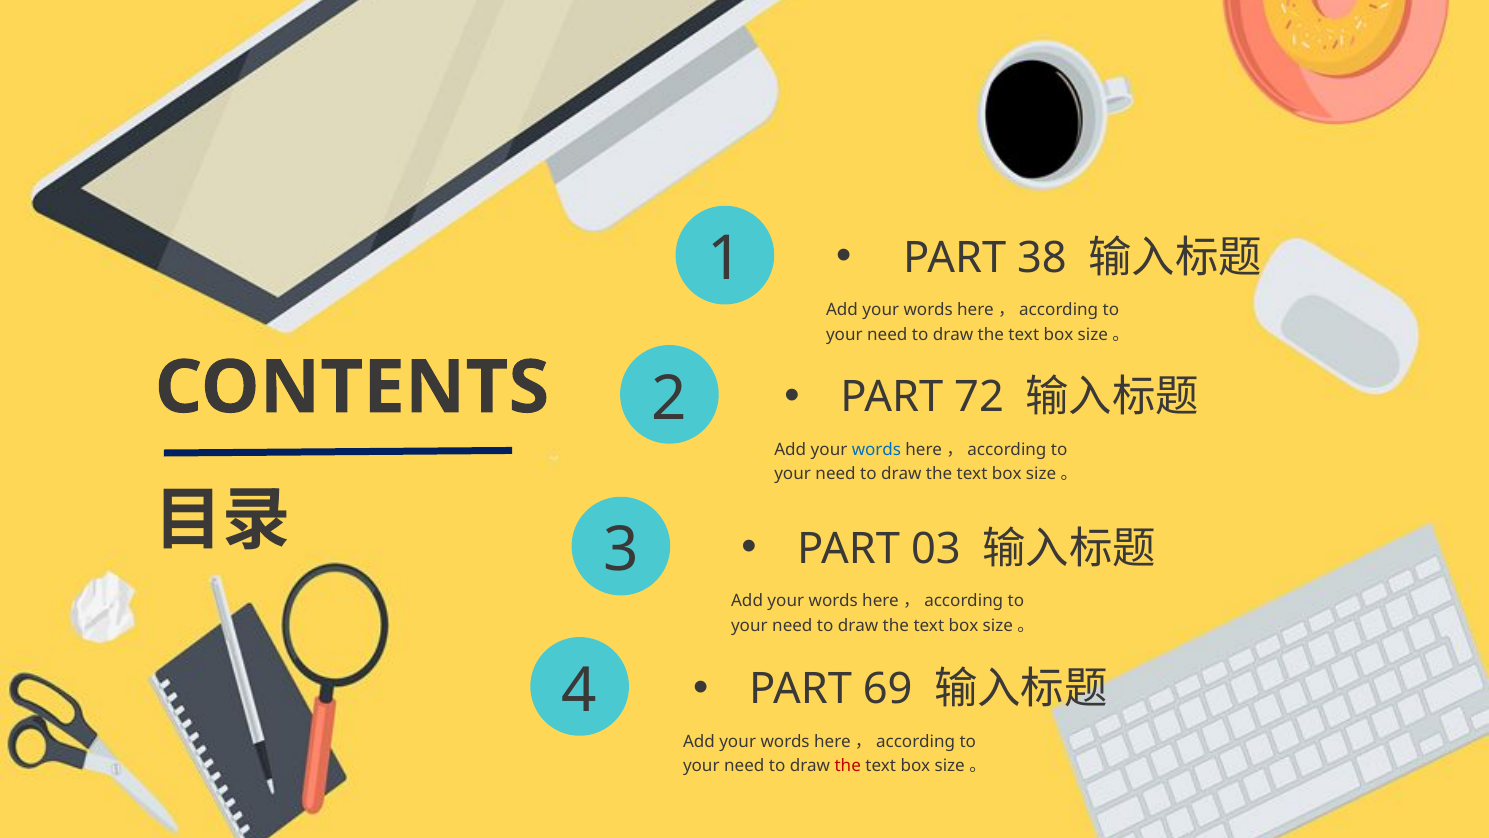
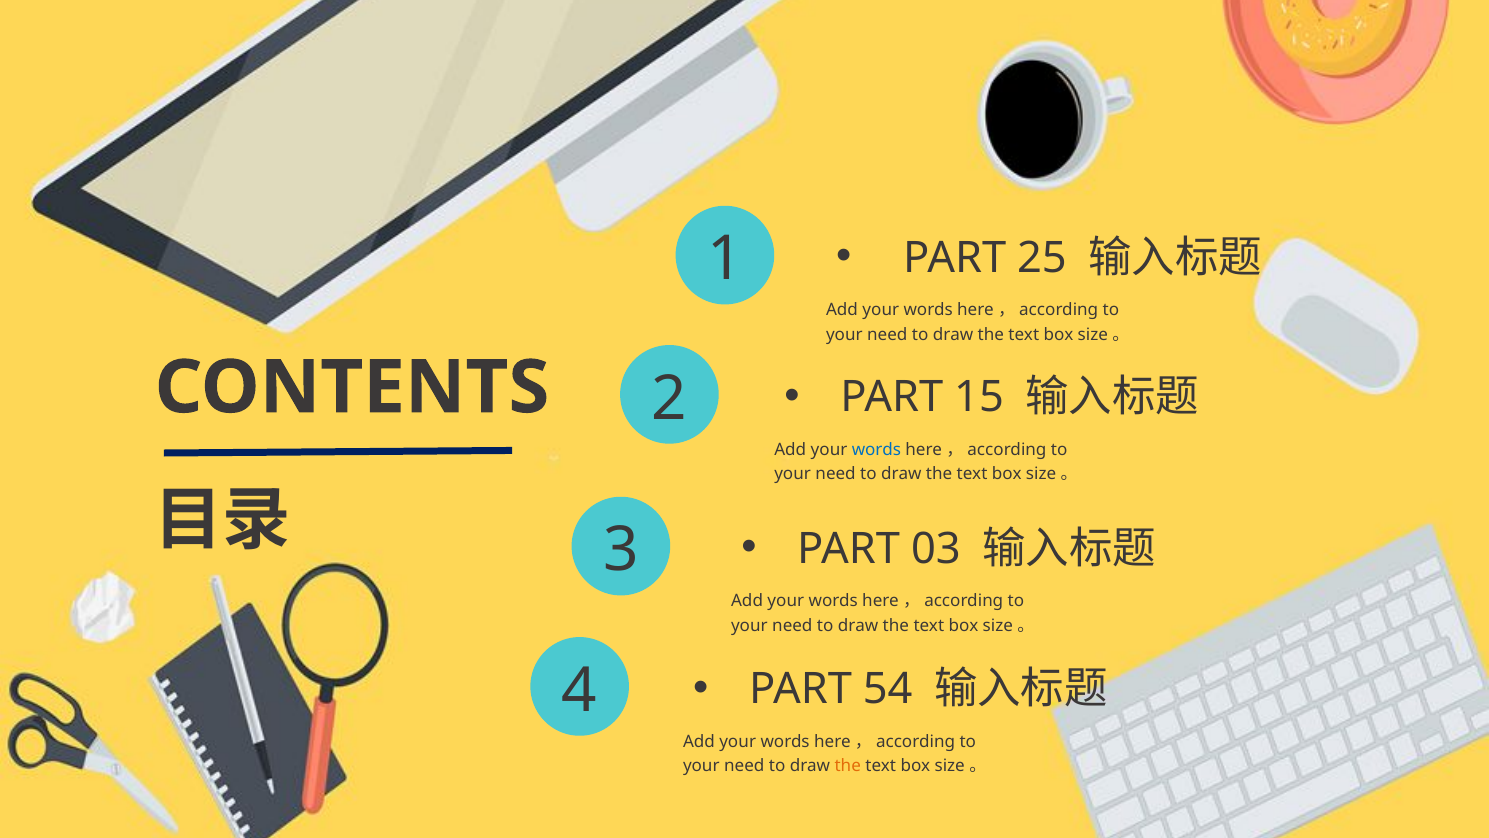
38: 38 -> 25
72: 72 -> 15
69: 69 -> 54
the at (848, 766) colour: red -> orange
